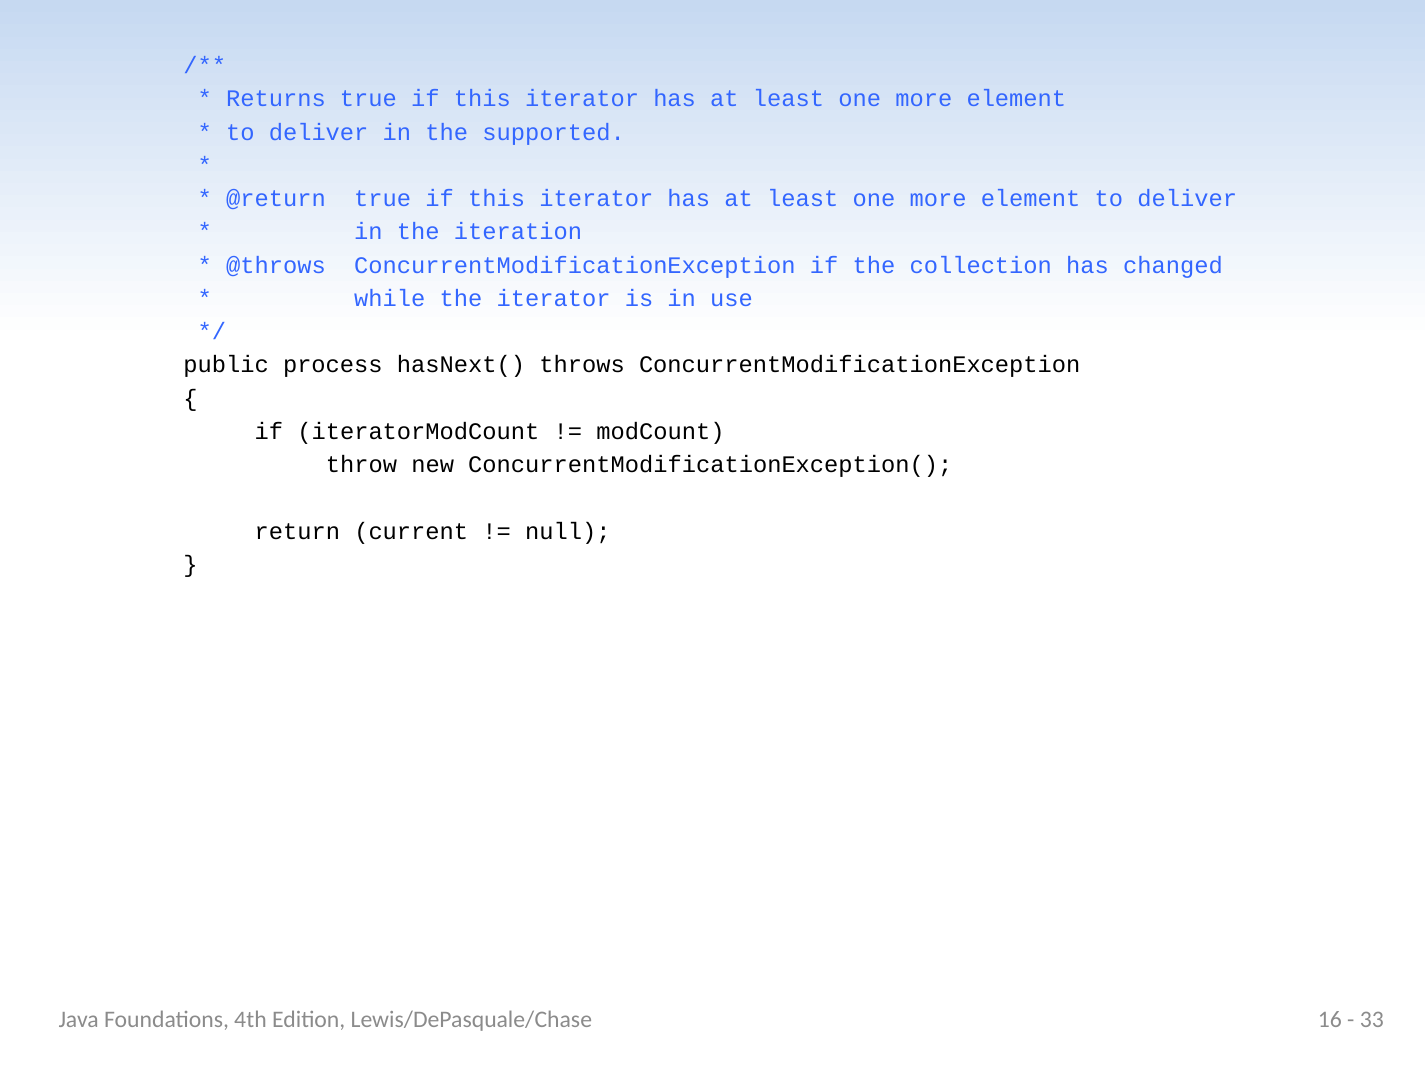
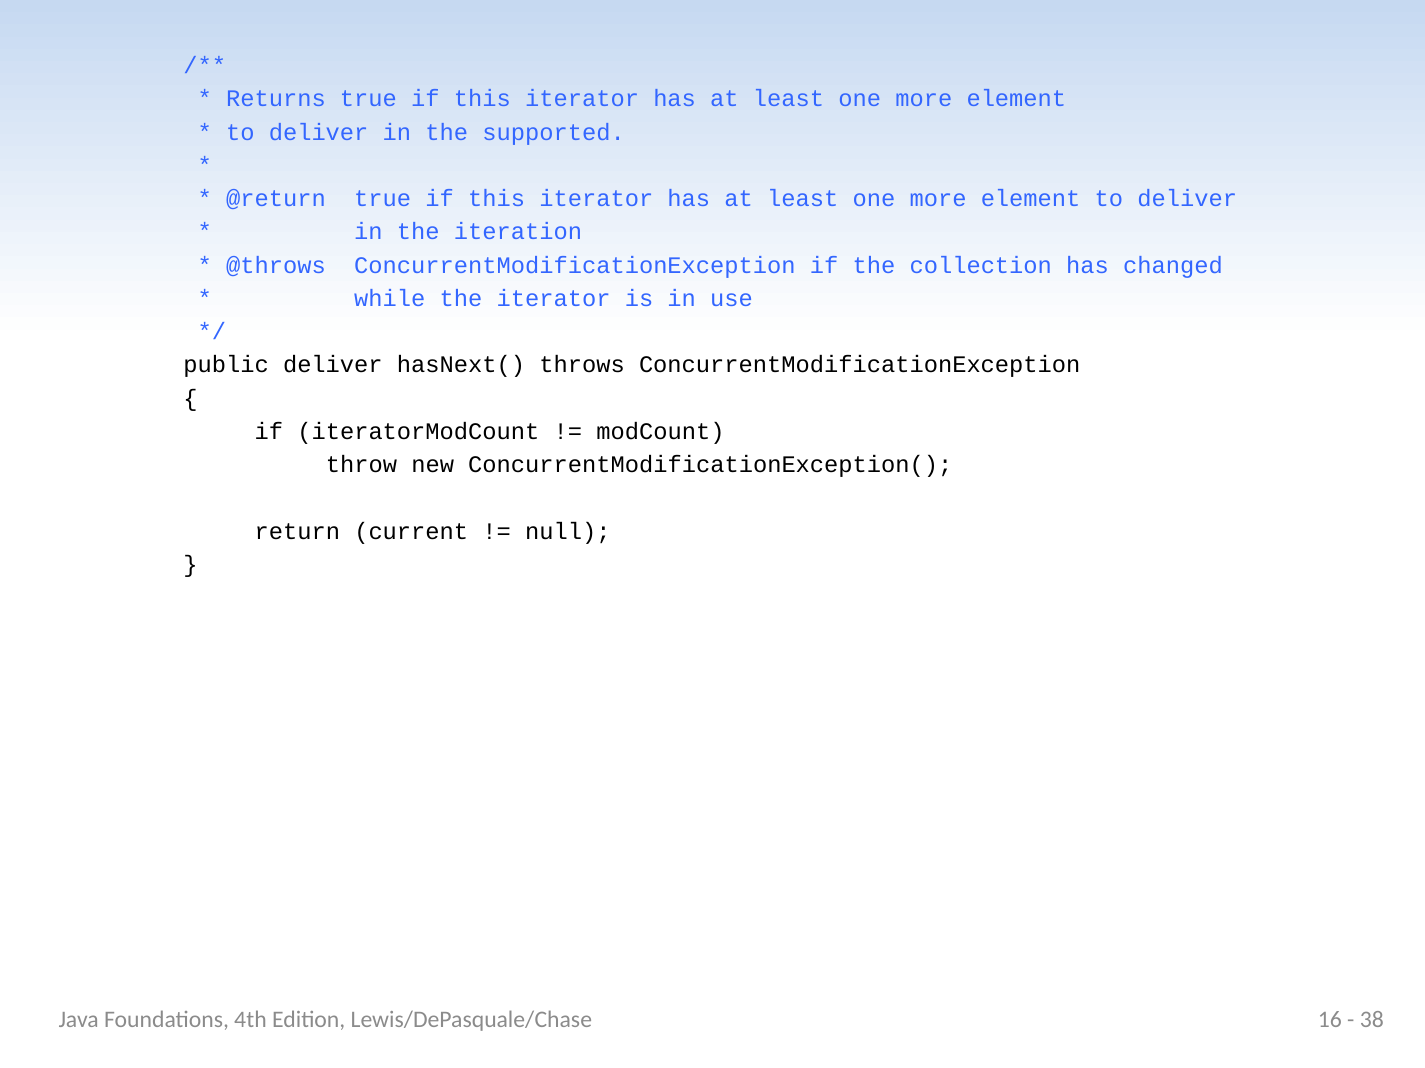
public process: process -> deliver
33: 33 -> 38
